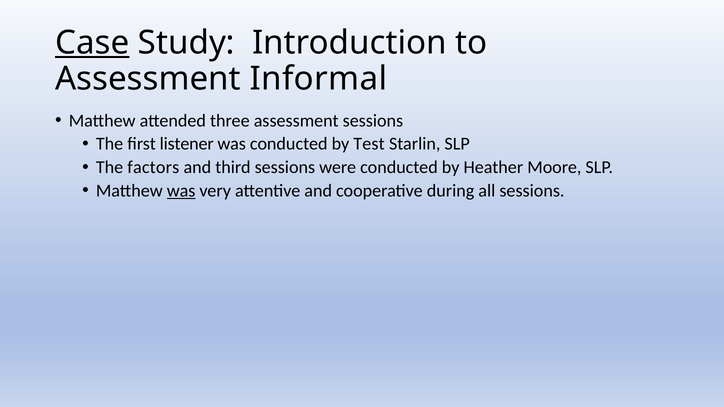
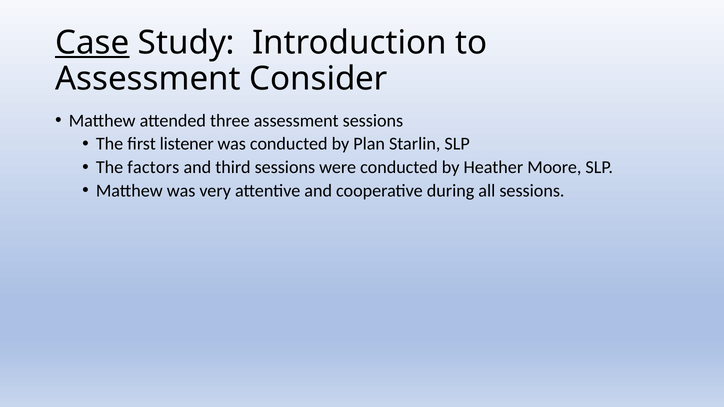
Informal: Informal -> Consider
Test: Test -> Plan
was at (181, 191) underline: present -> none
